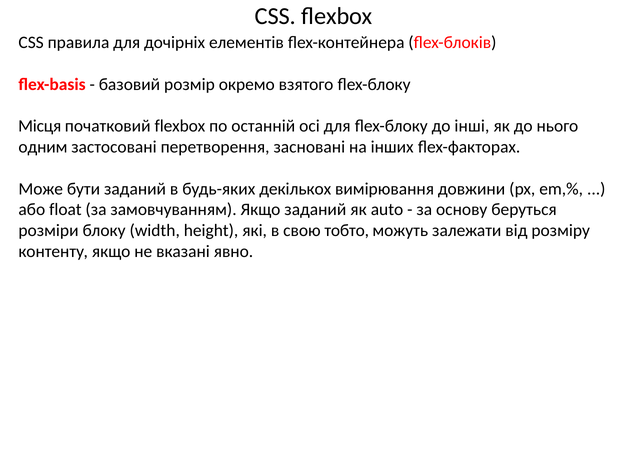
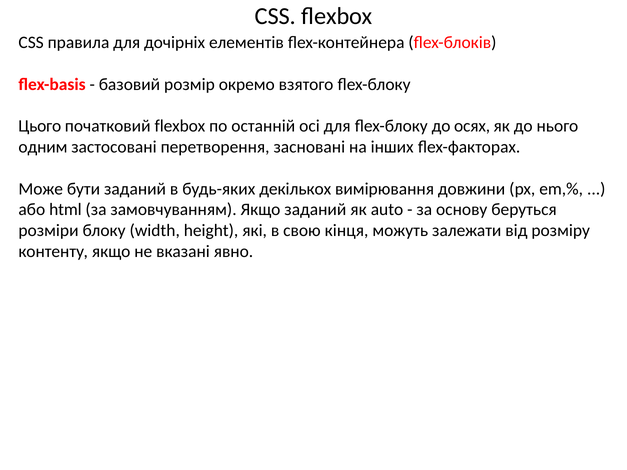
Місця: Місця -> Цього
інші: інші -> осях
float: float -> html
тобто: тобто -> кінця
